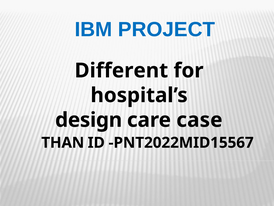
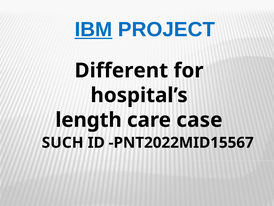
IBM underline: none -> present
design: design -> length
THAN: THAN -> SUCH
